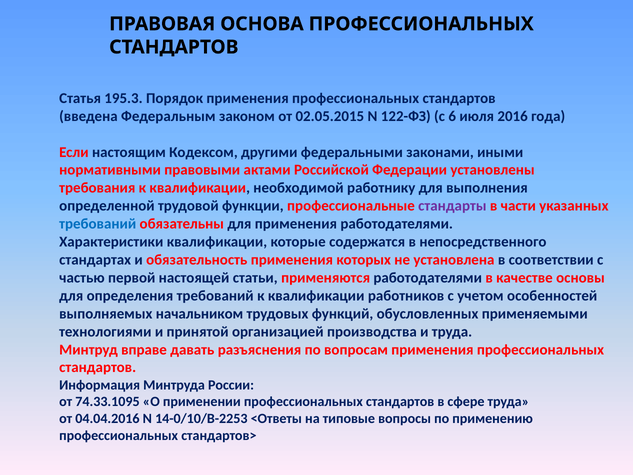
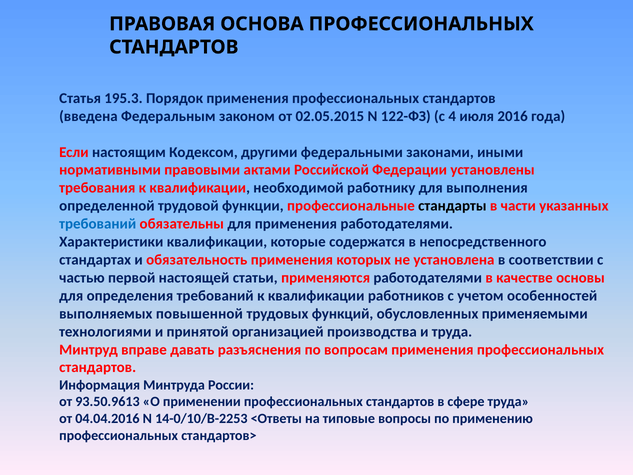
6: 6 -> 4
стандарты colour: purple -> black
начальником: начальником -> повышенной
74.33.1095: 74.33.1095 -> 93.50.9613
